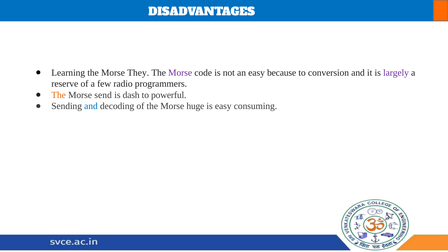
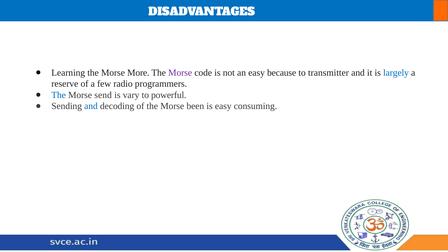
They: They -> More
conversion: conversion -> transmitter
largely colour: purple -> blue
The at (59, 95) colour: orange -> blue
dash: dash -> vary
huge: huge -> been
